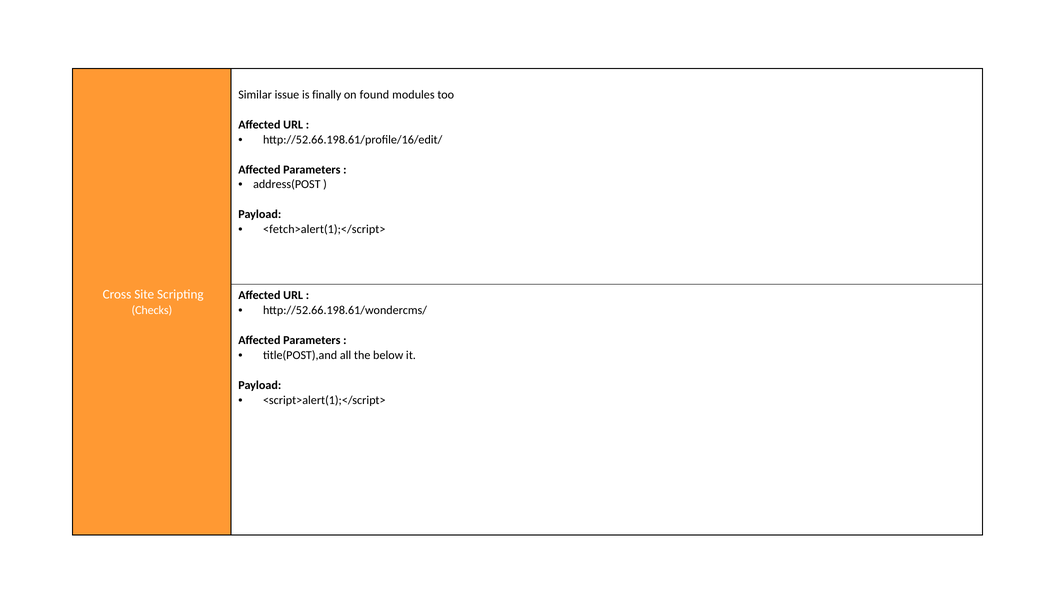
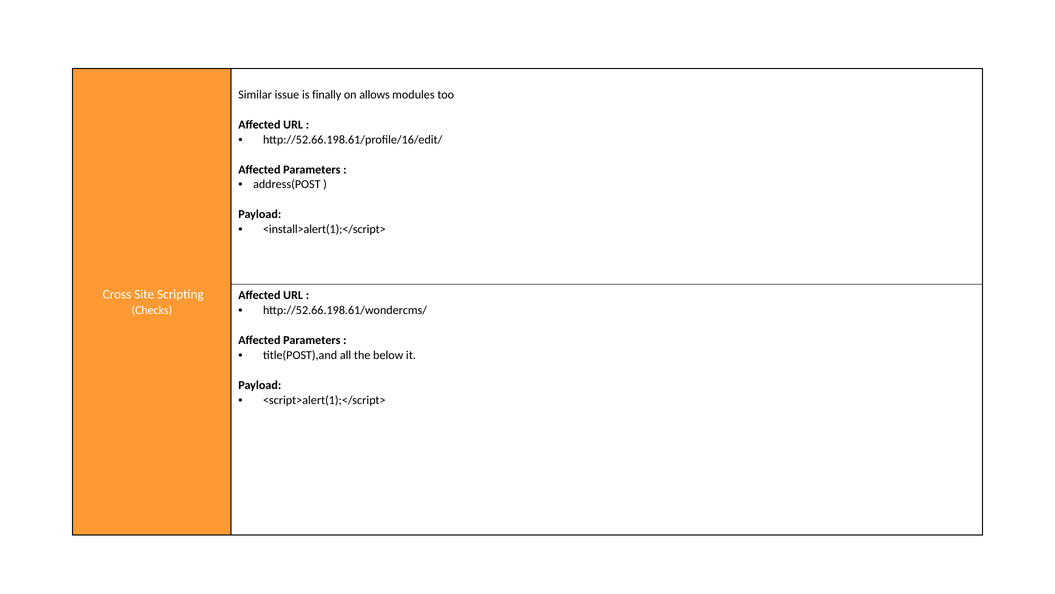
found: found -> allows
<fetch>alert(1);</script>: <fetch>alert(1);</script> -> <install>alert(1);</script>
